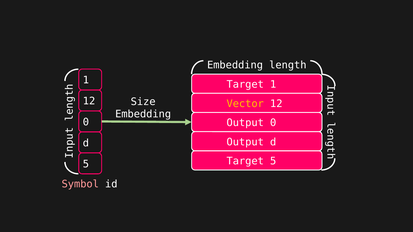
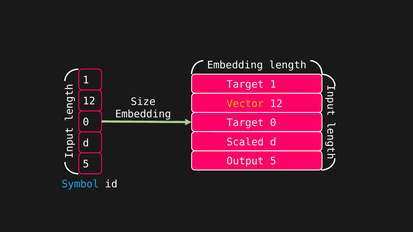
Output at (245, 123): Output -> Target
Output at (245, 142): Output -> Scaled
Target at (245, 161): Target -> Output
Symbol colour: pink -> light blue
